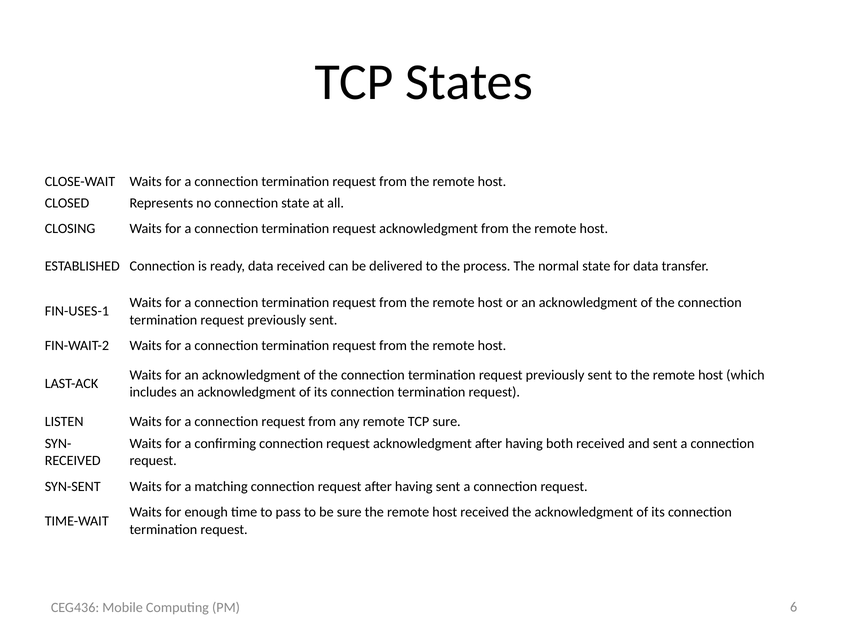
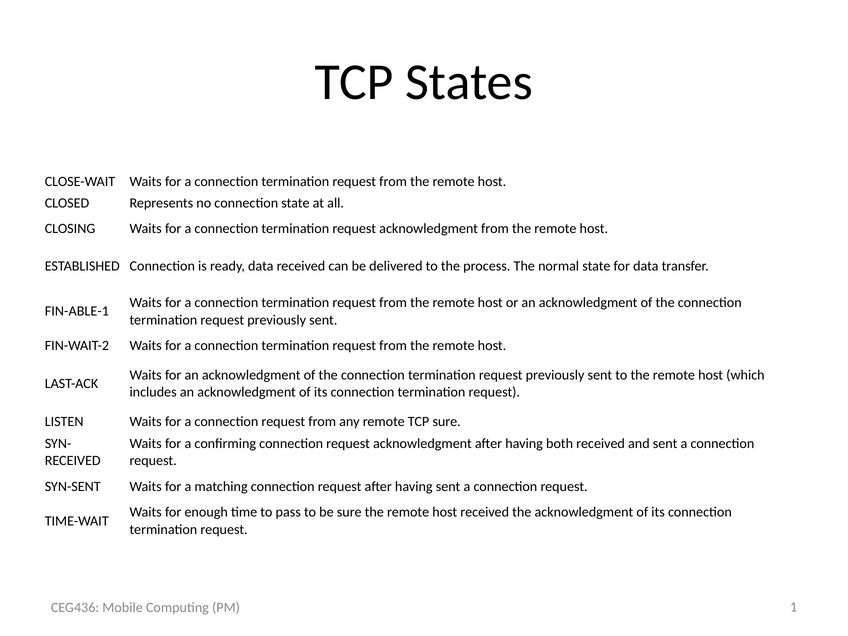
FIN-USES-1: FIN-USES-1 -> FIN-ABLE-1
6: 6 -> 1
